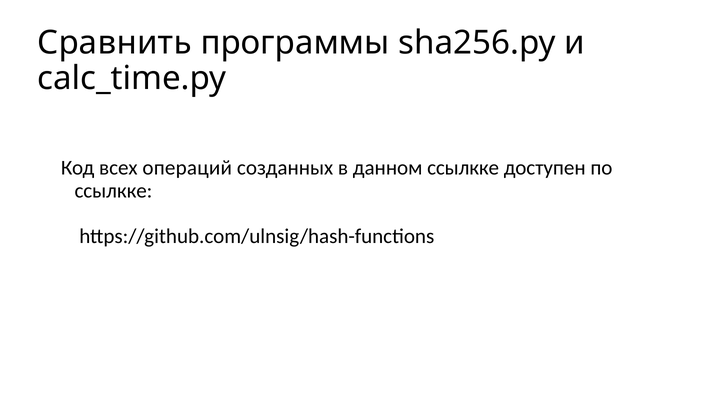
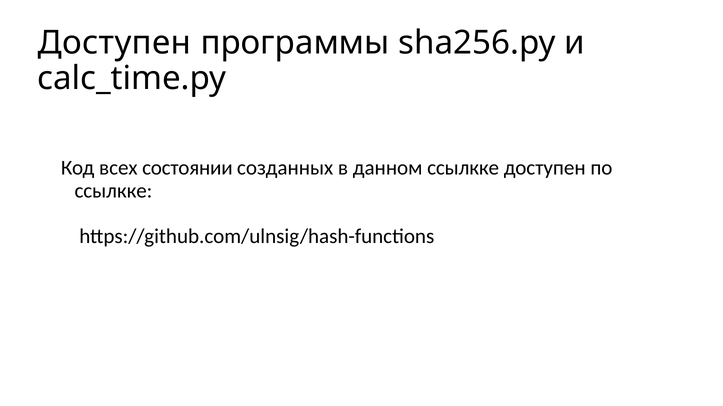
Сравнить at (114, 43): Сравнить -> Доступен
операций: операций -> состоянии
